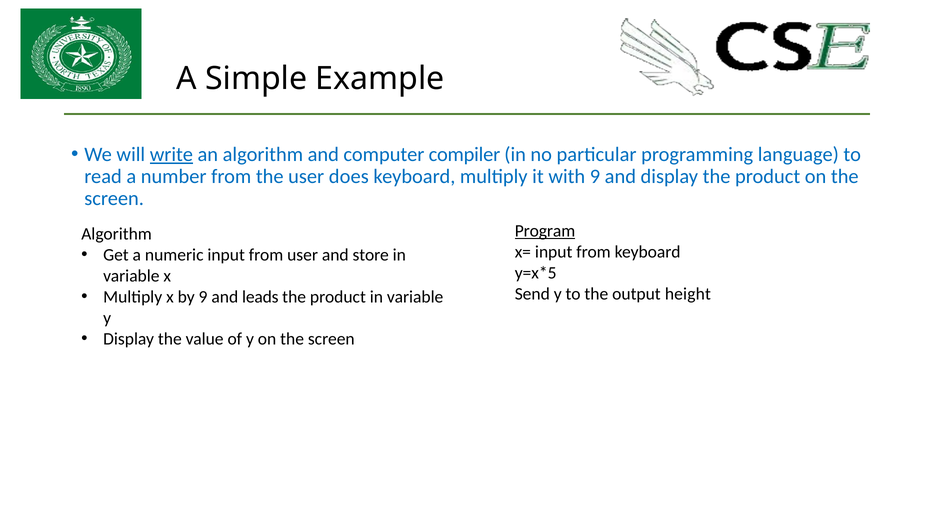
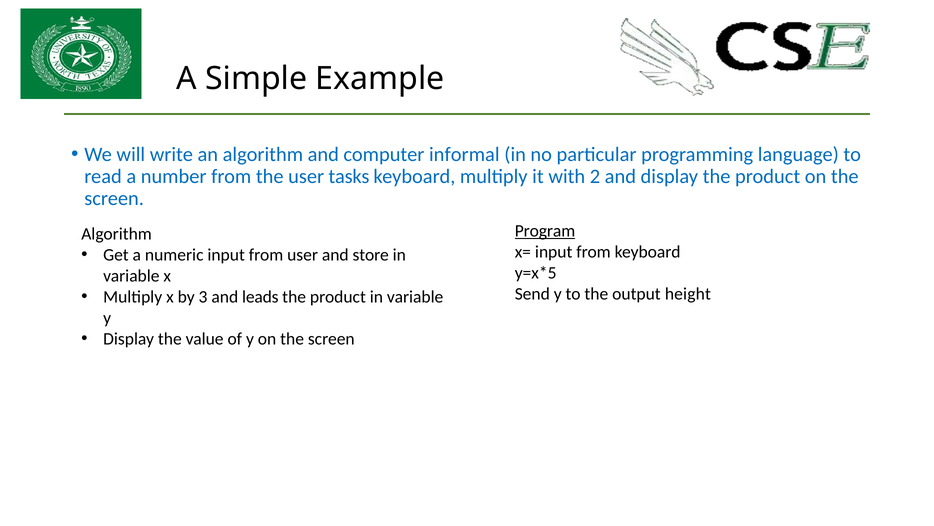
write underline: present -> none
compiler: compiler -> informal
does: does -> tasks
with 9: 9 -> 2
by 9: 9 -> 3
